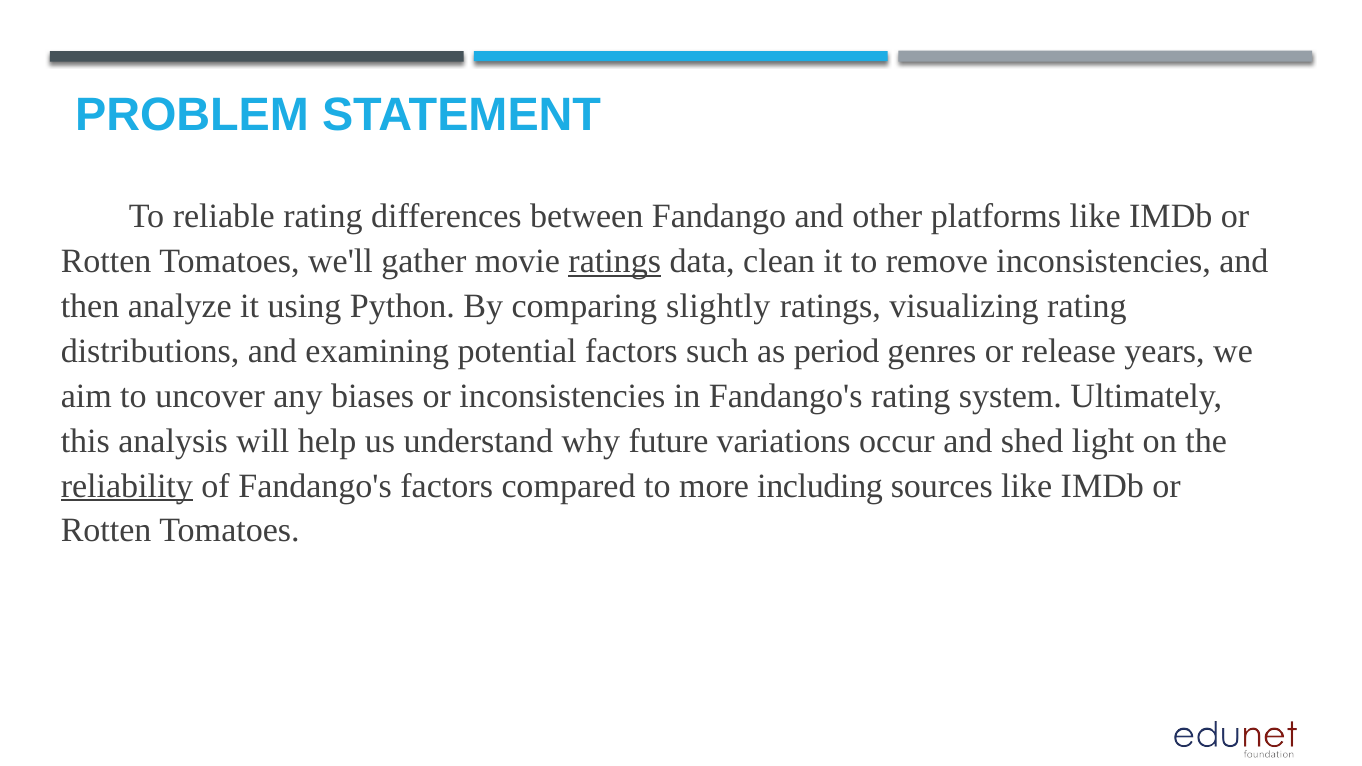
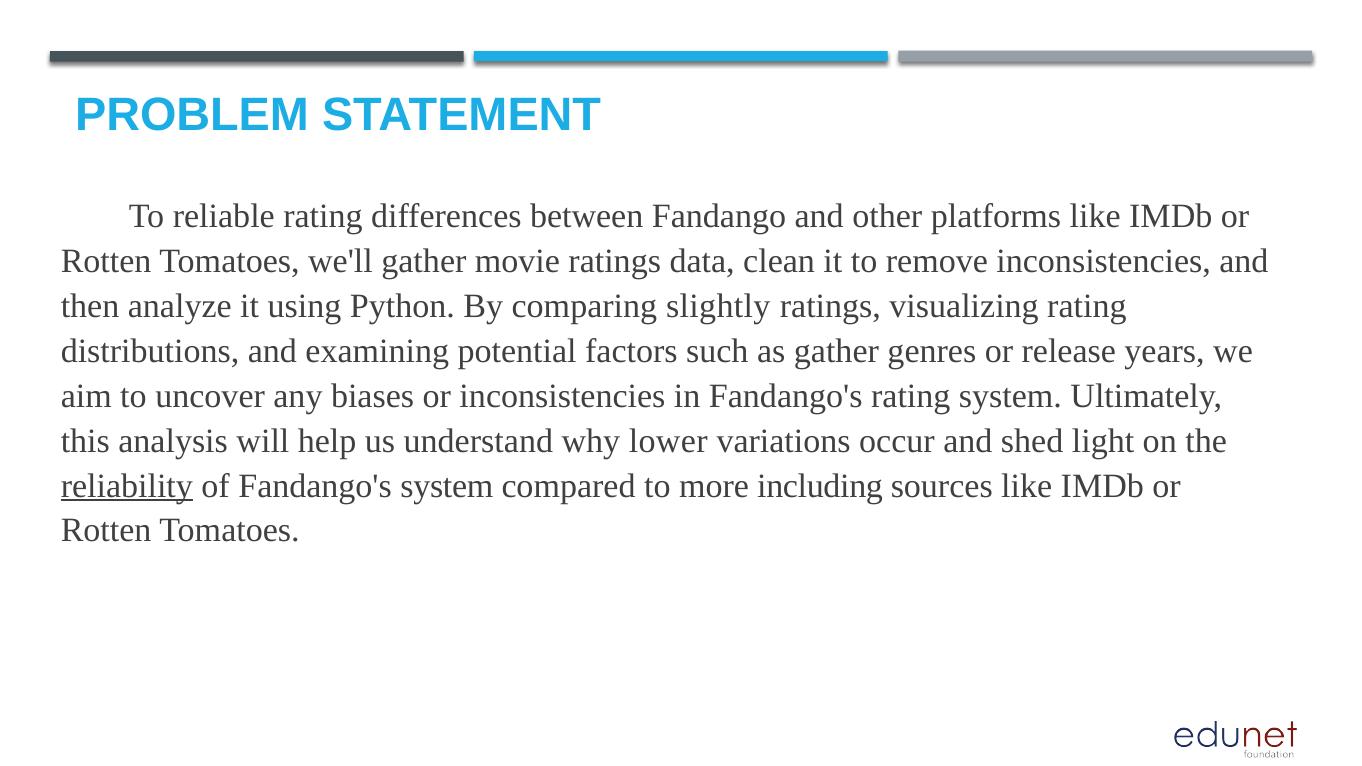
ratings at (615, 261) underline: present -> none
as period: period -> gather
future: future -> lower
Fandango's factors: factors -> system
